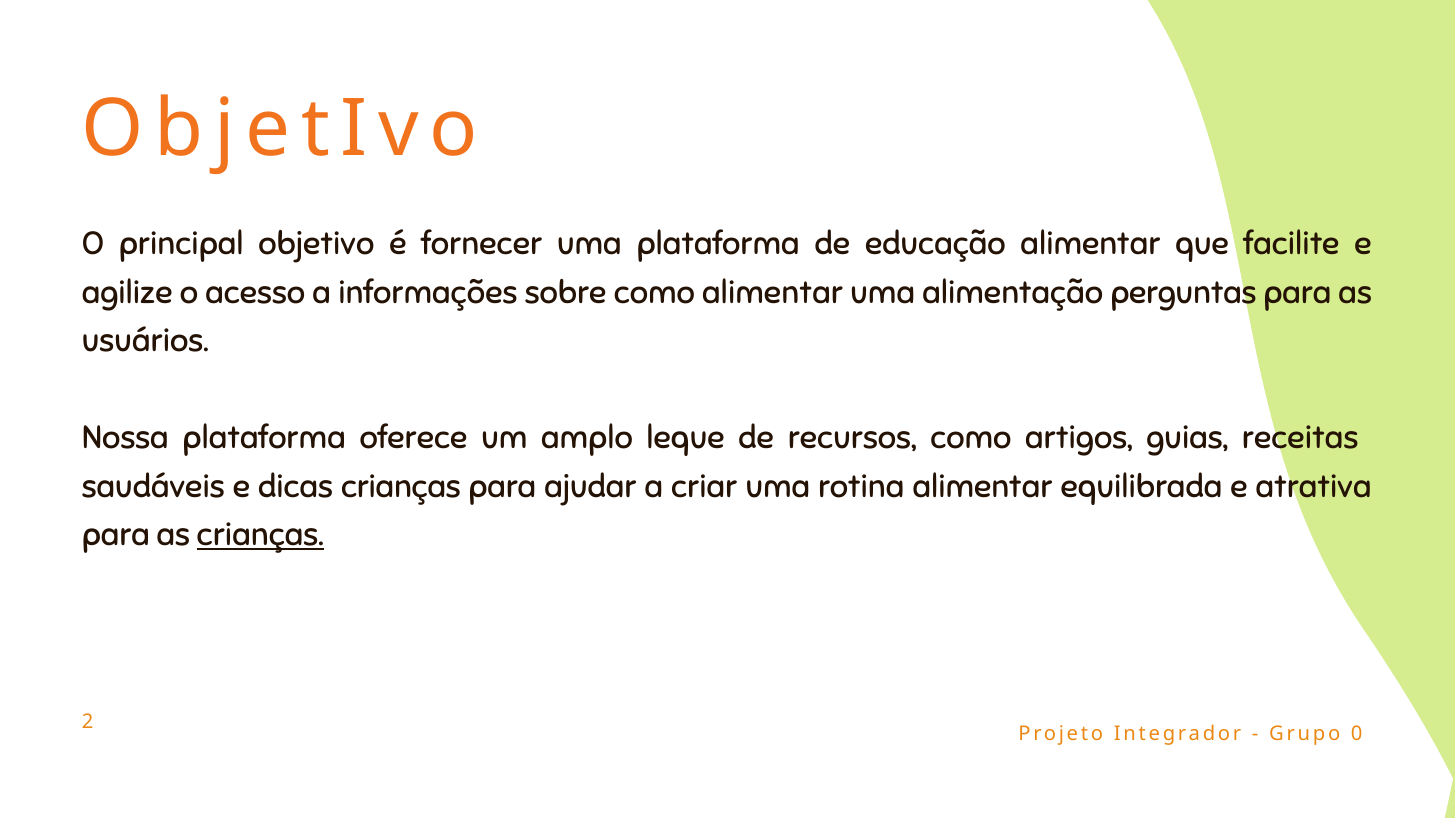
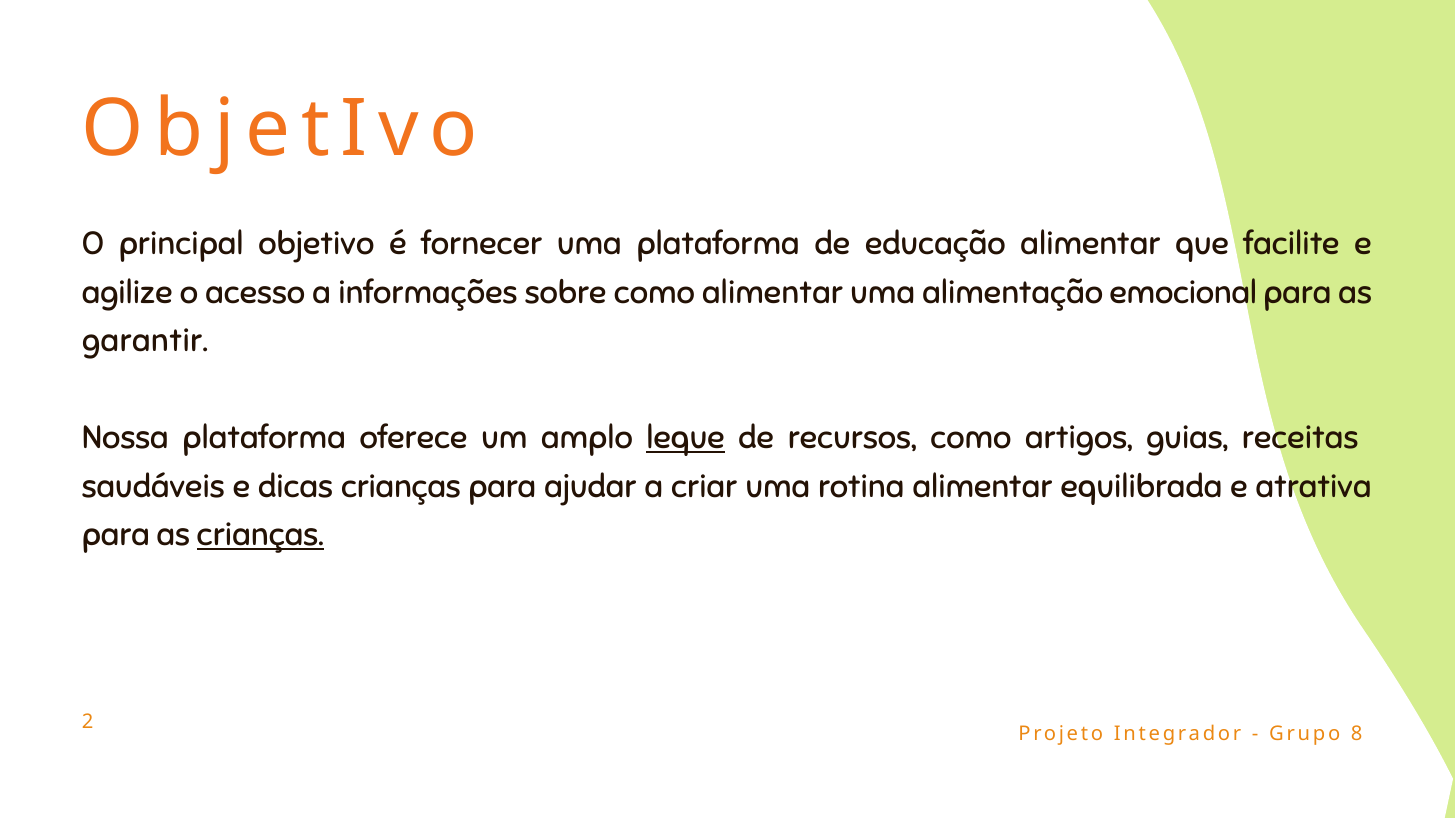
perguntas: perguntas -> emocional
usuários: usuários -> garantir
leque underline: none -> present
0: 0 -> 8
